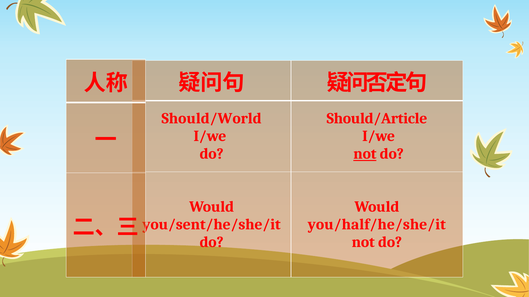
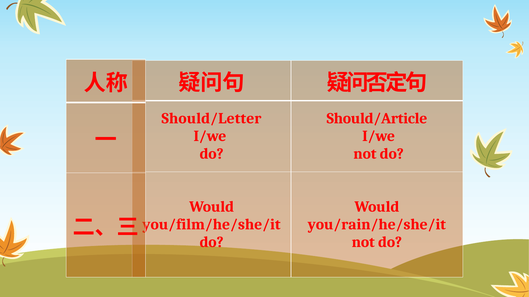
Should/World: Should/World -> Should/Letter
not at (365, 154) underline: present -> none
you/sent/he/she/it: you/sent/he/she/it -> you/film/he/she/it
you/half/he/she/it: you/half/he/she/it -> you/rain/he/she/it
